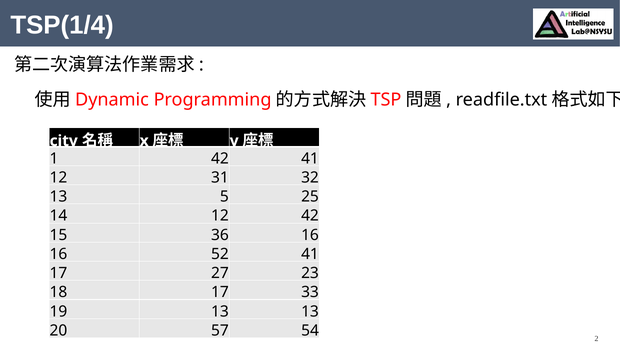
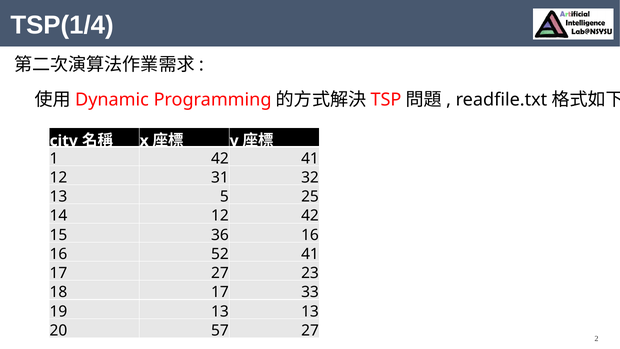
57 54: 54 -> 27
